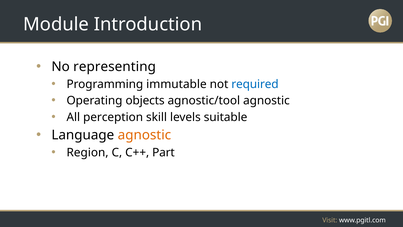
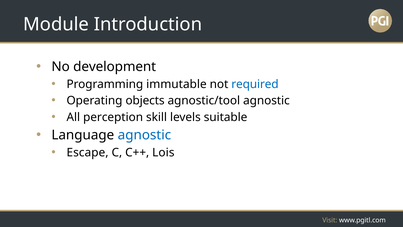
representing: representing -> development
agnostic at (144, 135) colour: orange -> blue
Region: Region -> Escape
Part: Part -> Lois
